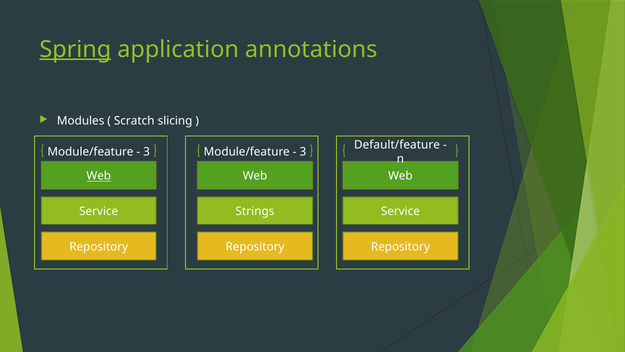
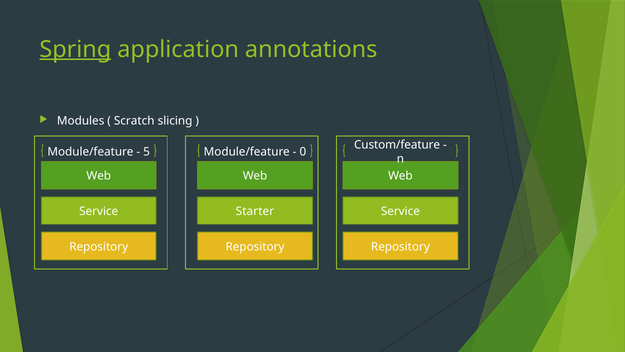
Default/feature: Default/feature -> Custom/feature
3 at (147, 152): 3 -> 5
3 at (303, 152): 3 -> 0
Web at (99, 176) underline: present -> none
Strings: Strings -> Starter
